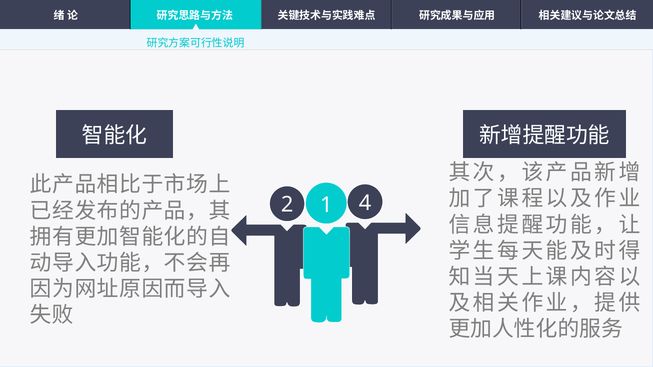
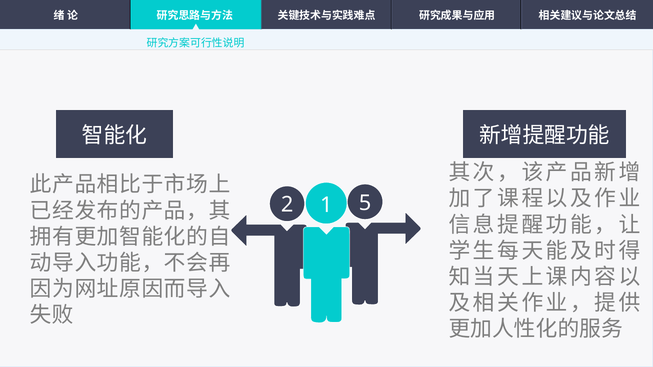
4: 4 -> 5
